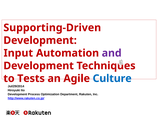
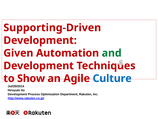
Input: Input -> Given
and colour: purple -> green
Tests: Tests -> Show
